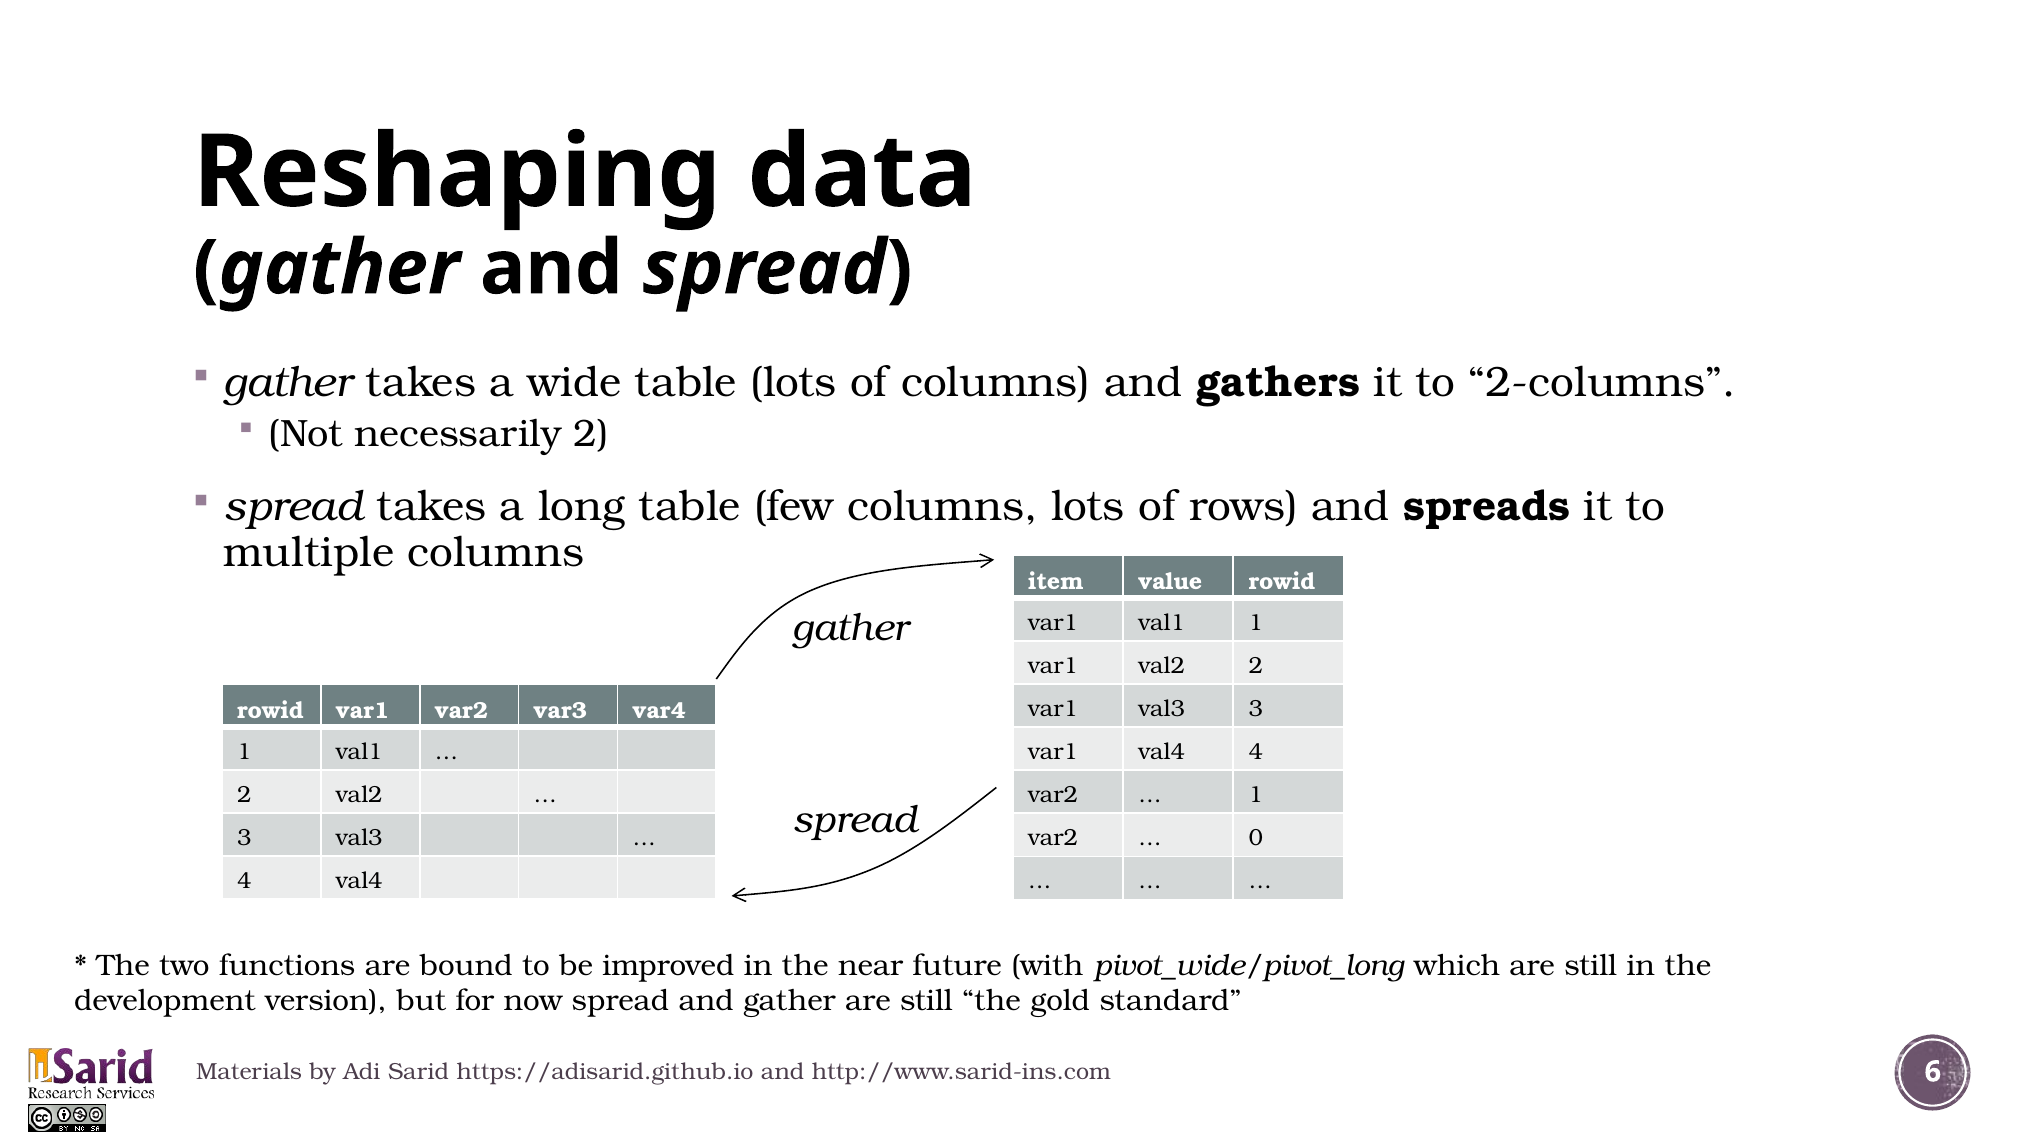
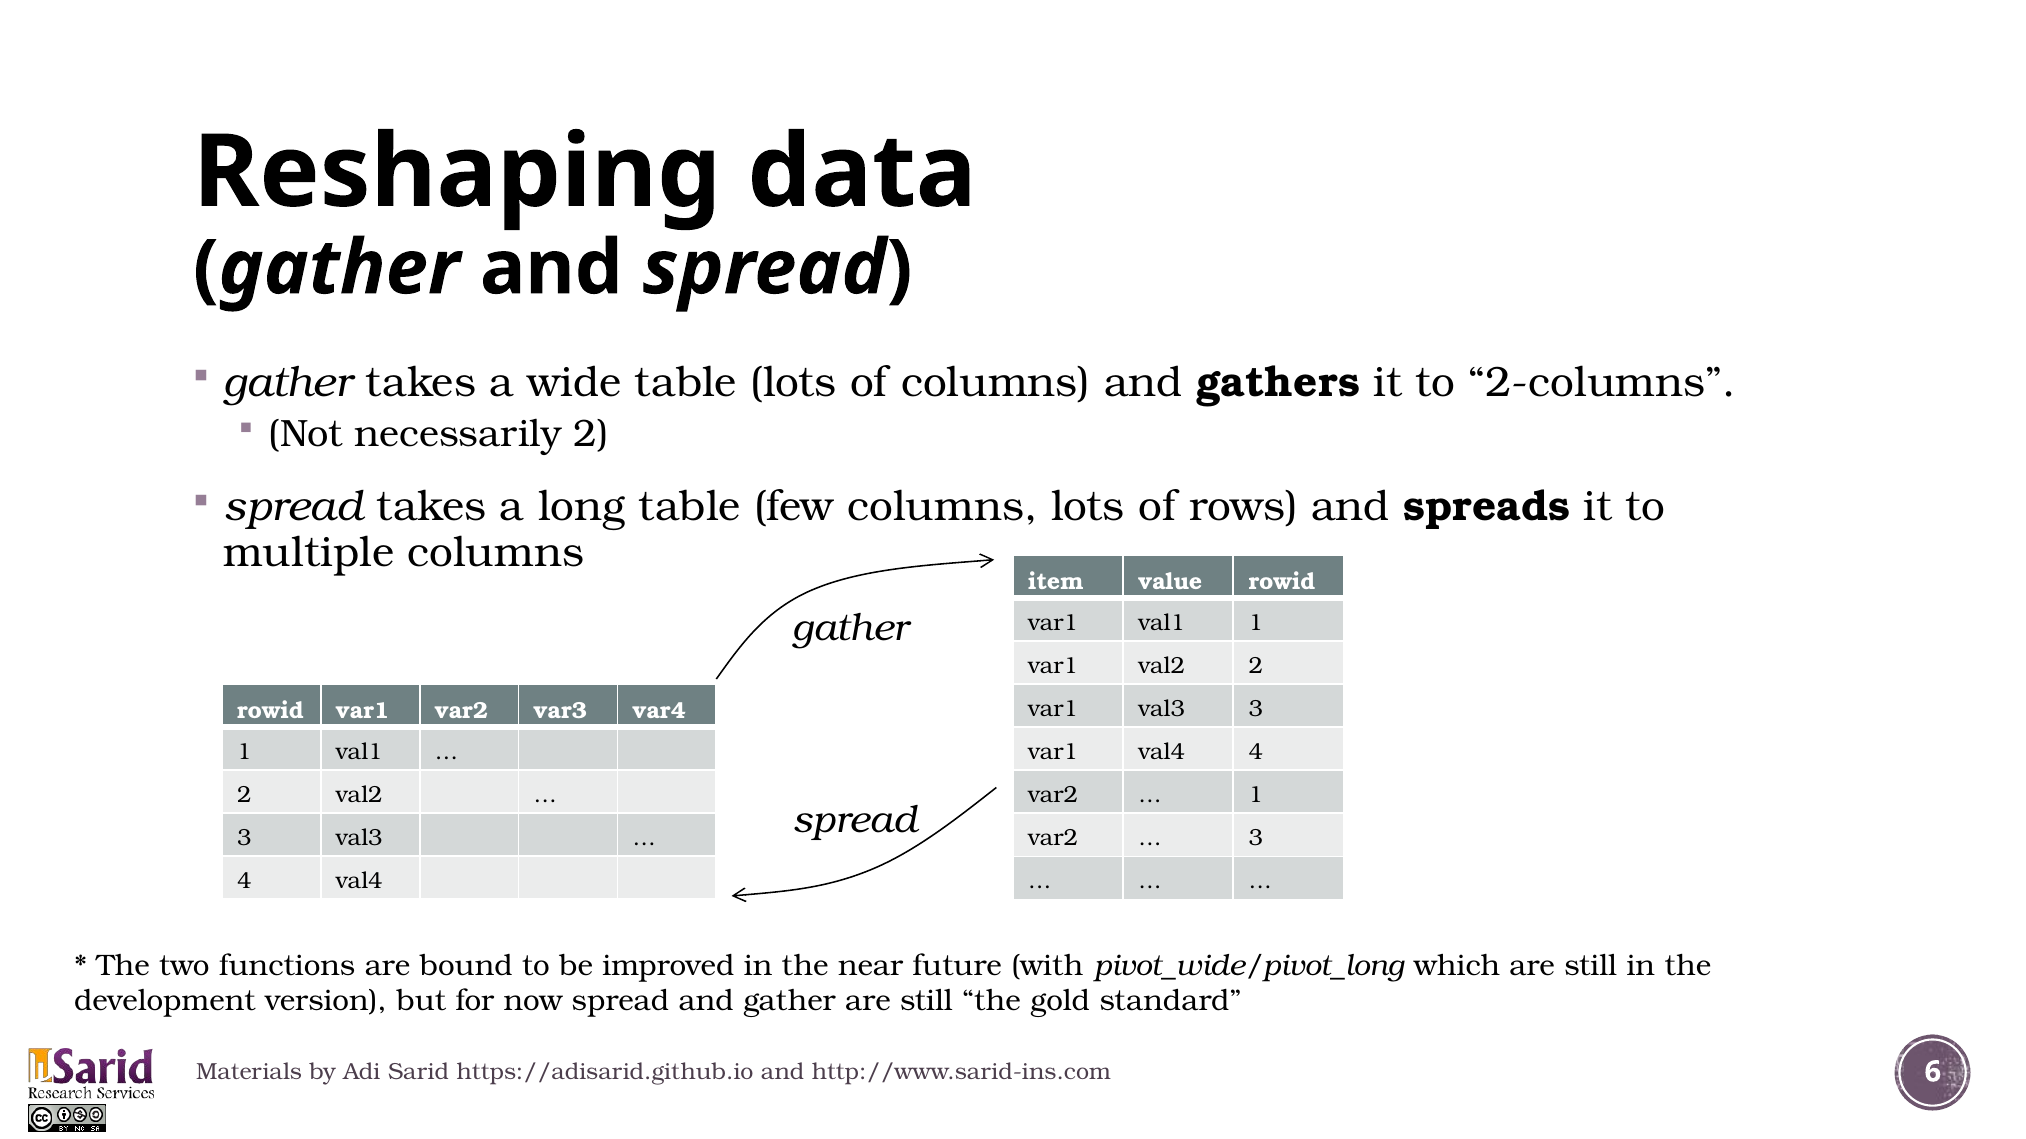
0 at (1256, 839): 0 -> 3
